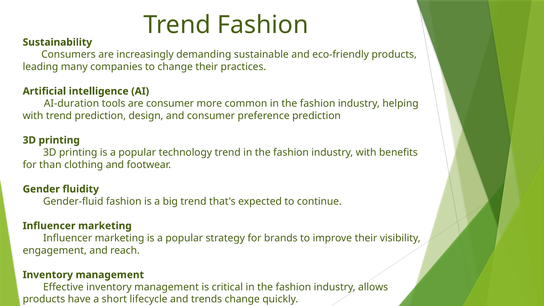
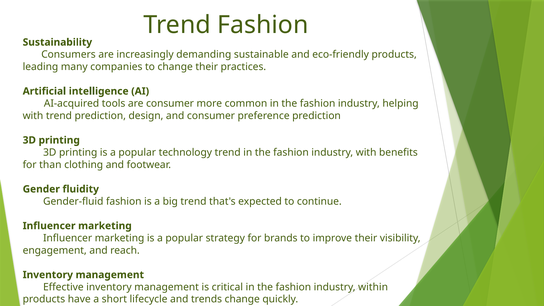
AI-duration: AI-duration -> AI-acquired
allows: allows -> within
